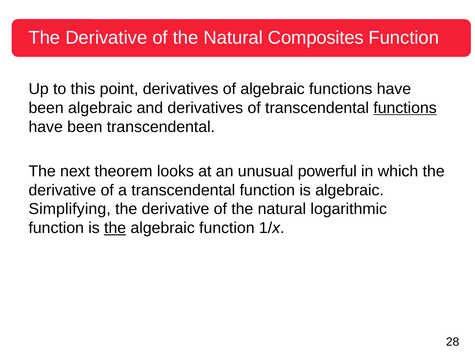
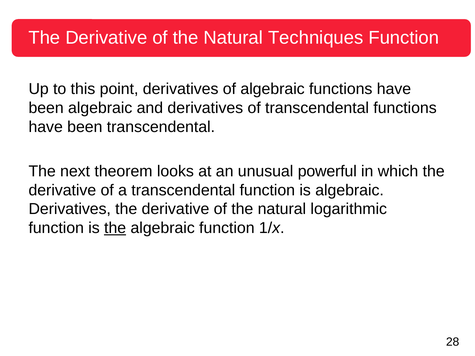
Composites: Composites -> Techniques
functions at (405, 108) underline: present -> none
Simplifying at (70, 209): Simplifying -> Derivatives
